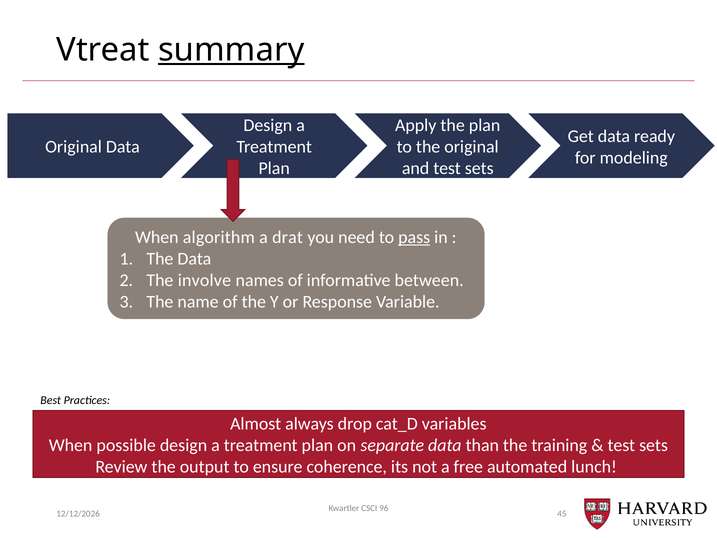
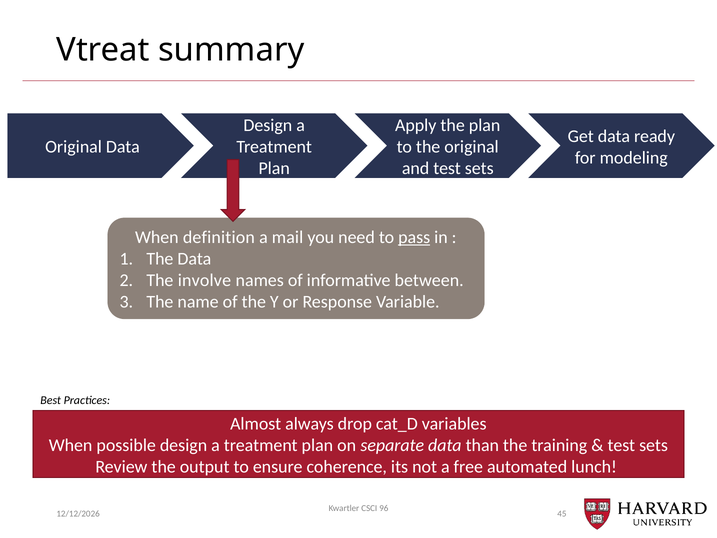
summary underline: present -> none
algorithm: algorithm -> definition
drat: drat -> mail
